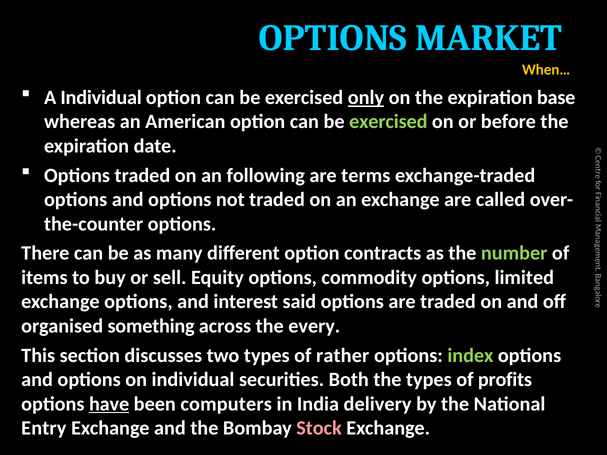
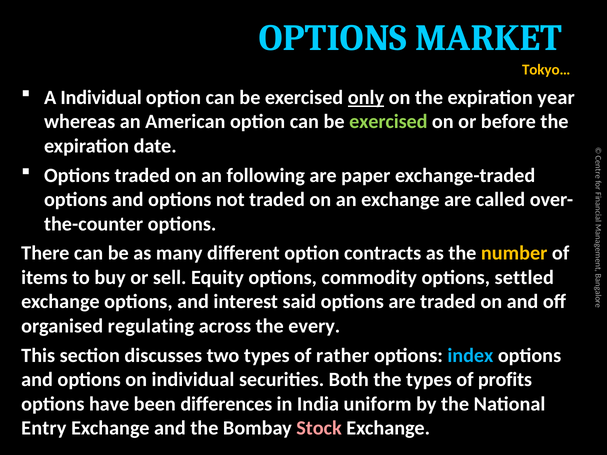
When…: When… -> Tokyo…
base: base -> year
terms: terms -> paper
number colour: light green -> yellow
limited: limited -> settled
something: something -> regulating
index colour: light green -> light blue
have underline: present -> none
computers: computers -> differences
delivery: delivery -> uniform
